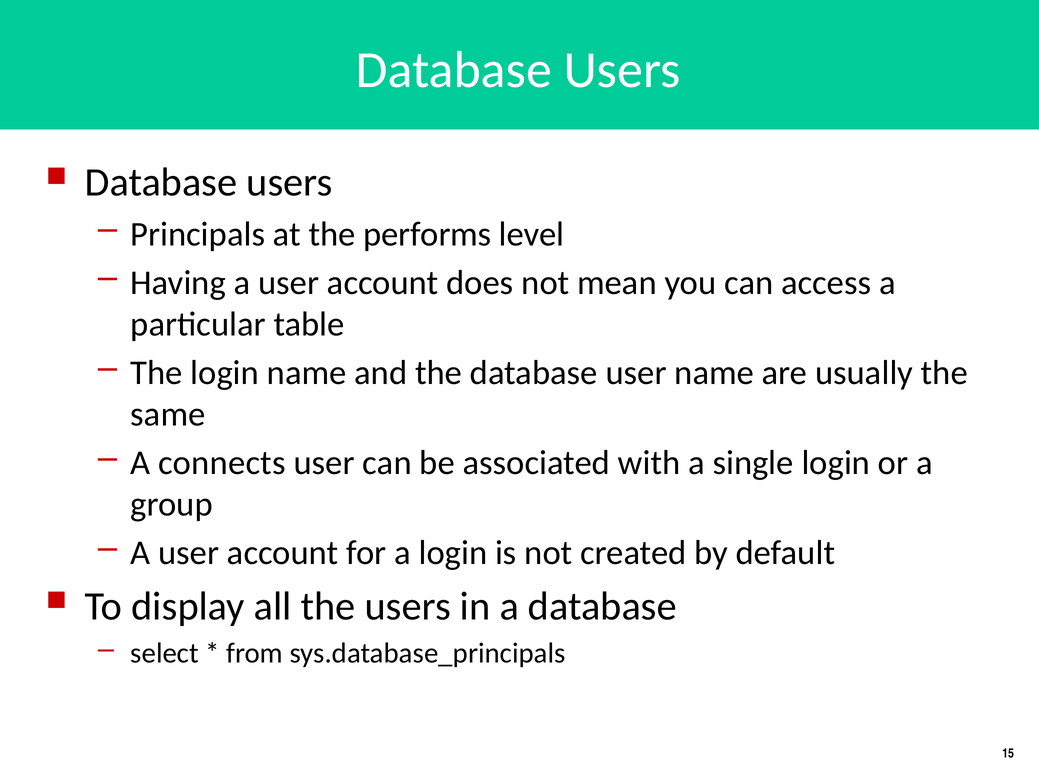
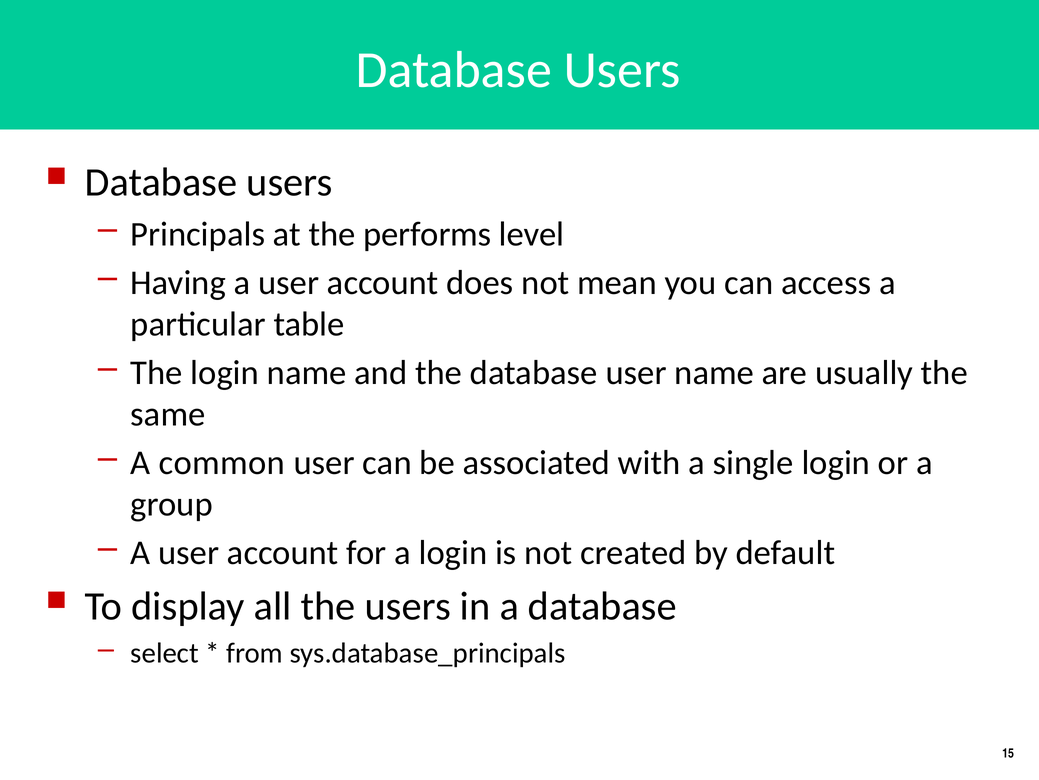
connects: connects -> common
